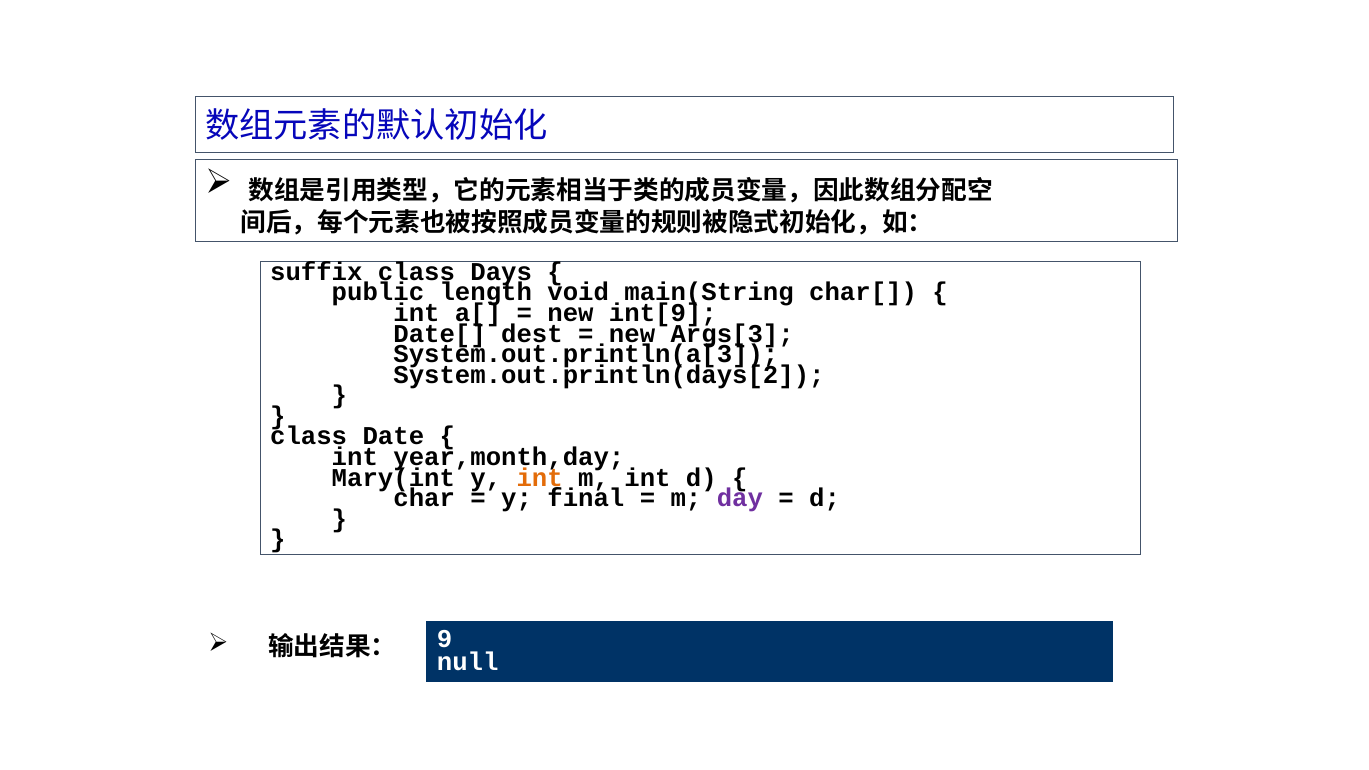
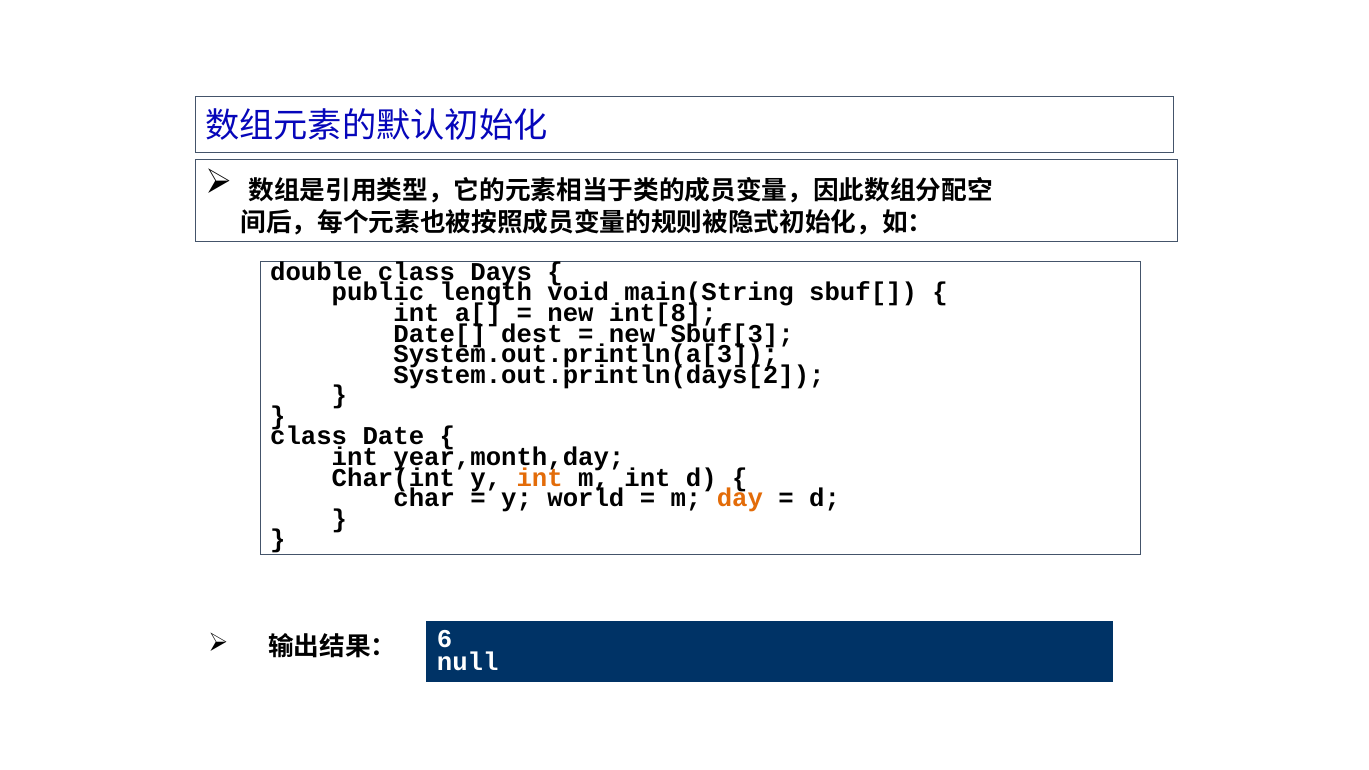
suffix: suffix -> double
char[: char[ -> sbuf[
int[9: int[9 -> int[8
Args[3: Args[3 -> Sbuf[3
Mary(int: Mary(int -> Char(int
final: final -> world
day colour: purple -> orange
9: 9 -> 6
